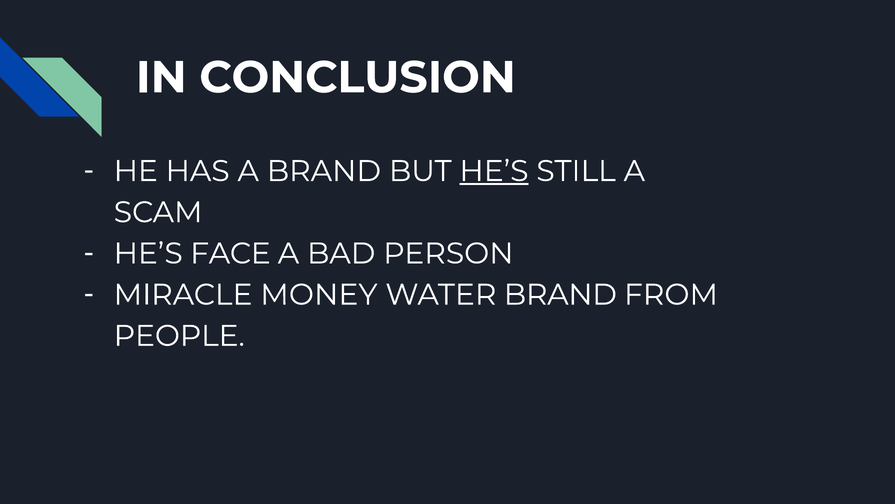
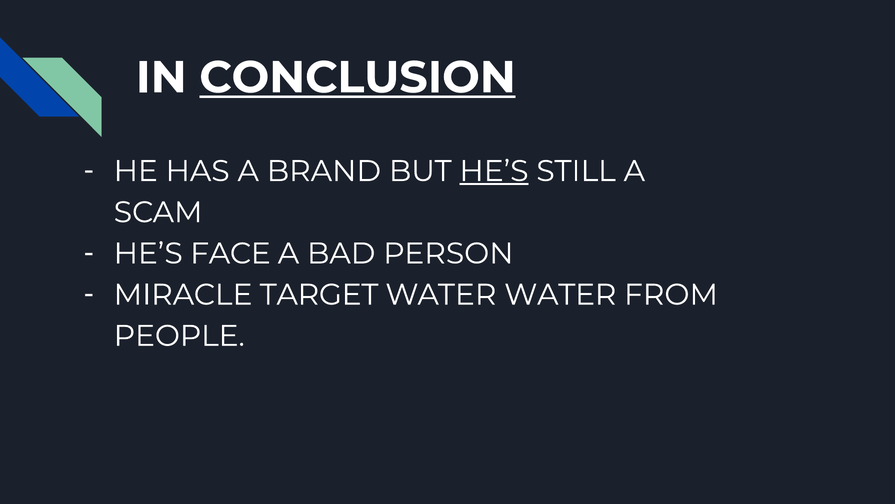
CONCLUSION underline: none -> present
MONEY: MONEY -> TARGET
WATER BRAND: BRAND -> WATER
